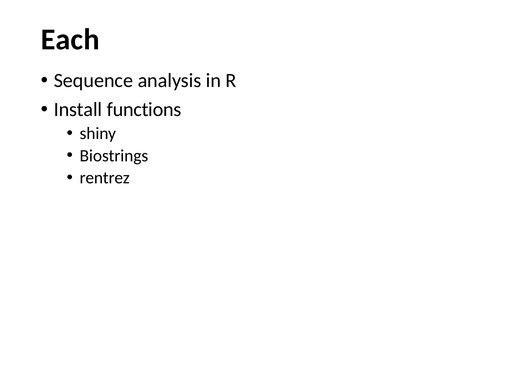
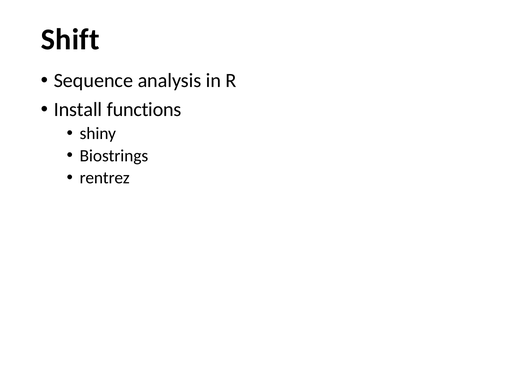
Each: Each -> Shift
